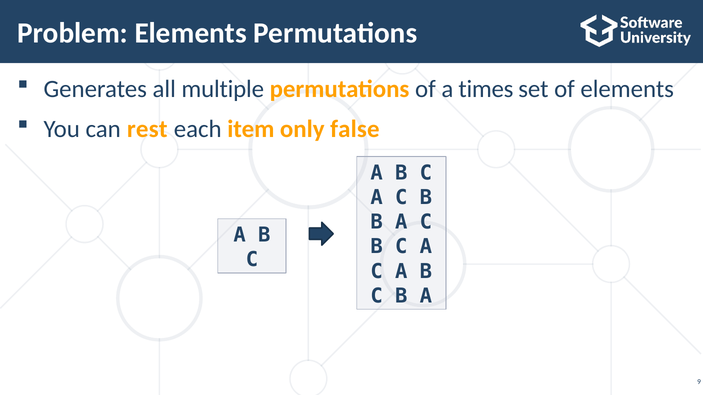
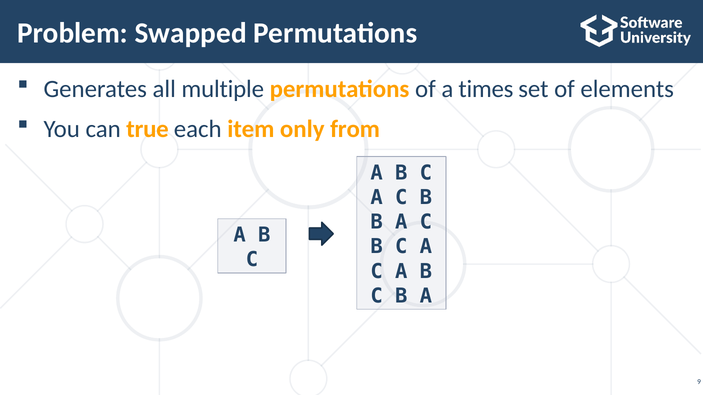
Problem Elements: Elements -> Swapped
rest: rest -> true
false: false -> from
